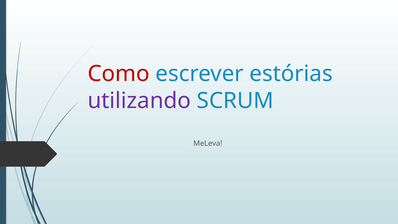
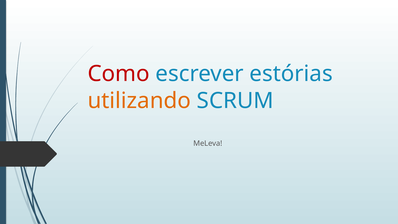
utilizando colour: purple -> orange
